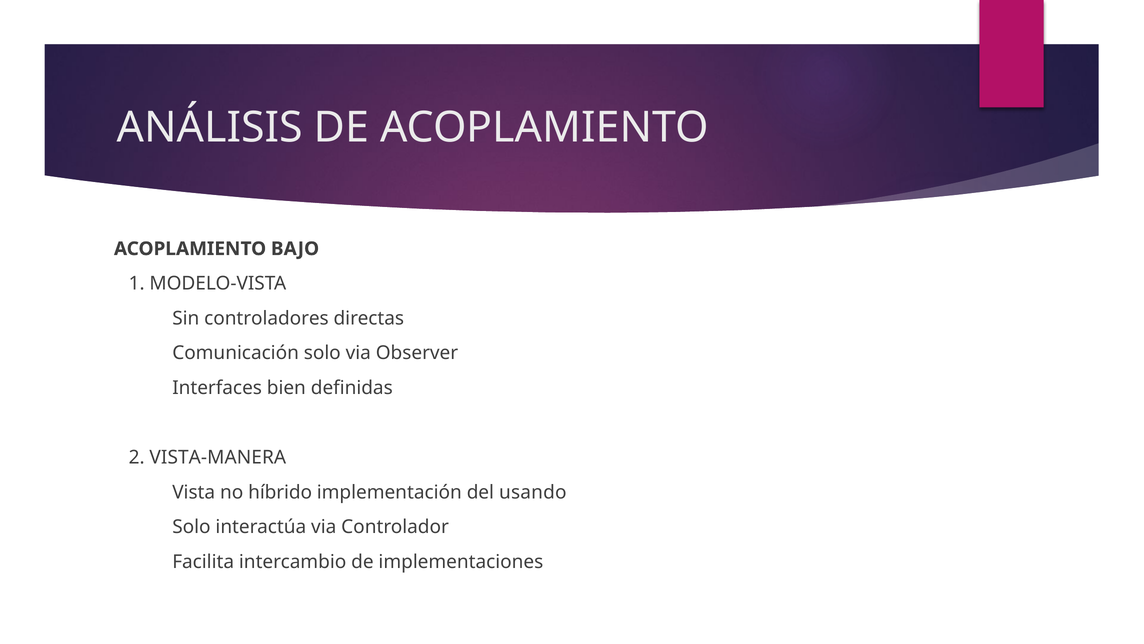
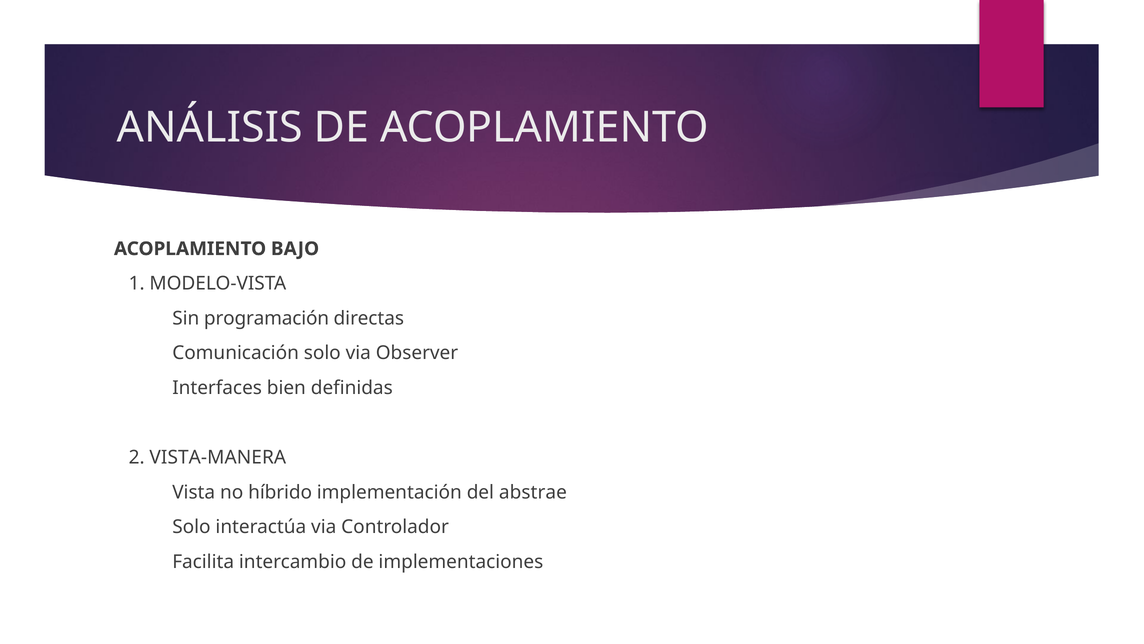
controladores: controladores -> programación
usando: usando -> abstrae
